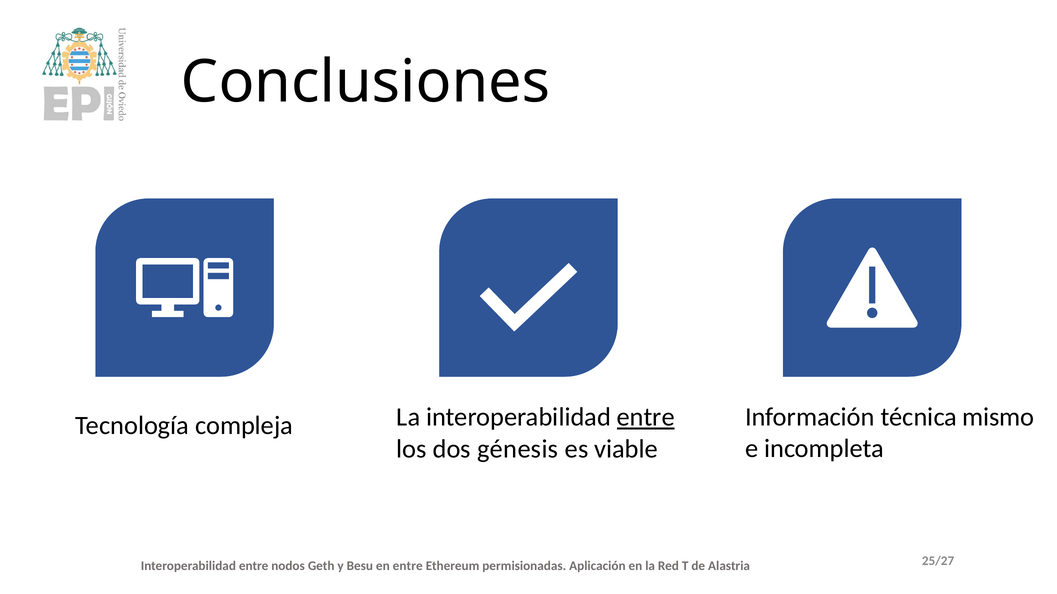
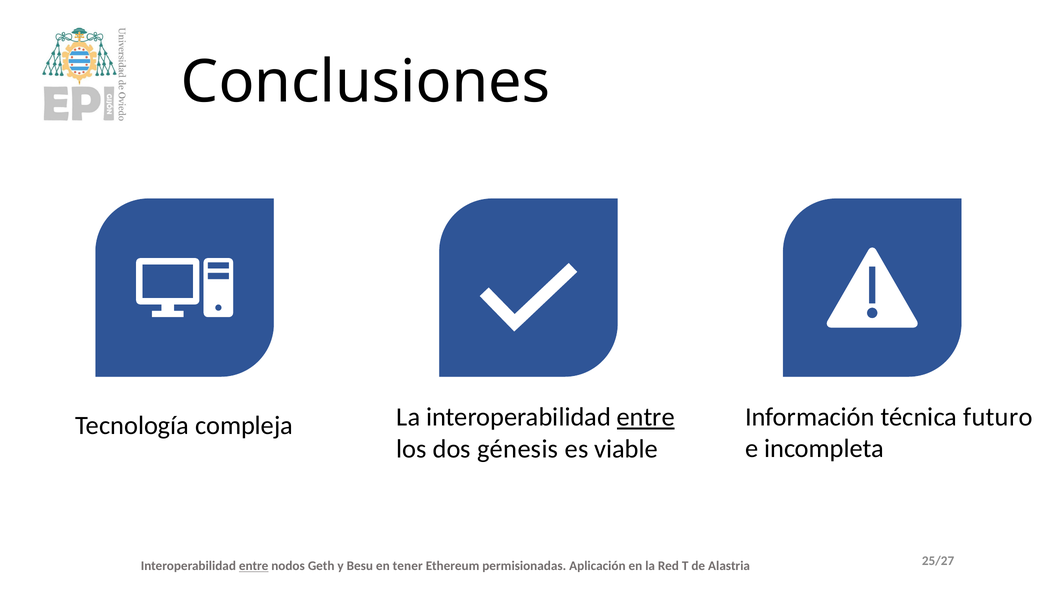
mismo: mismo -> futuro
entre at (254, 567) underline: none -> present
en entre: entre -> tener
